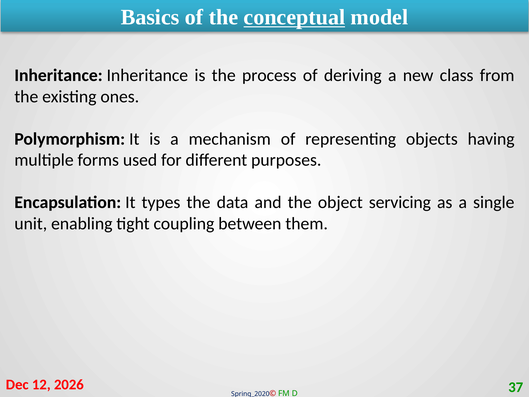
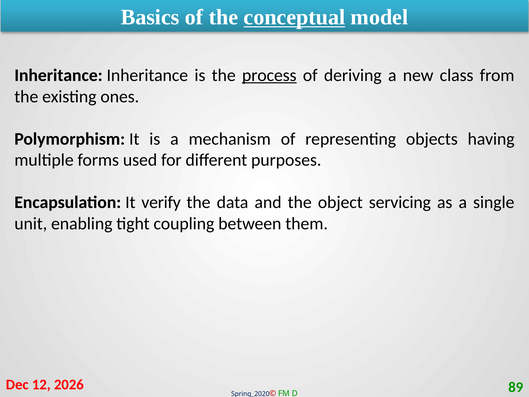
process underline: none -> present
types: types -> verify
37: 37 -> 89
